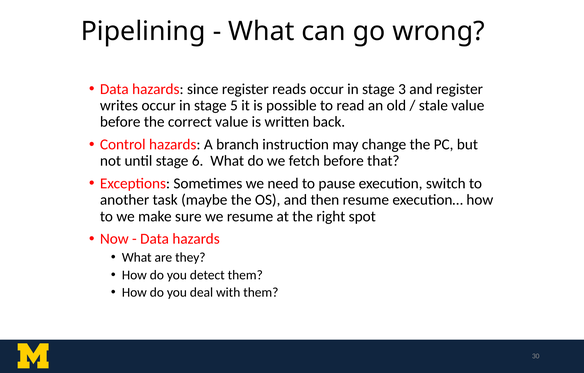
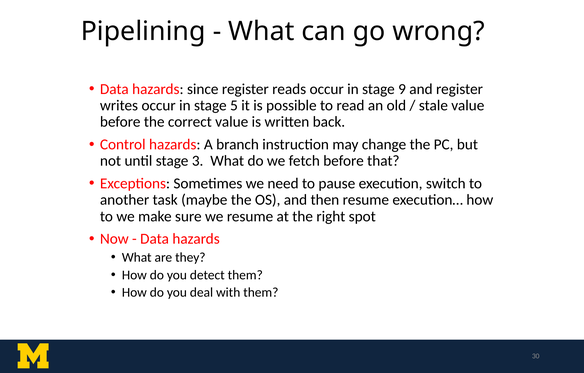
3: 3 -> 9
6: 6 -> 3
